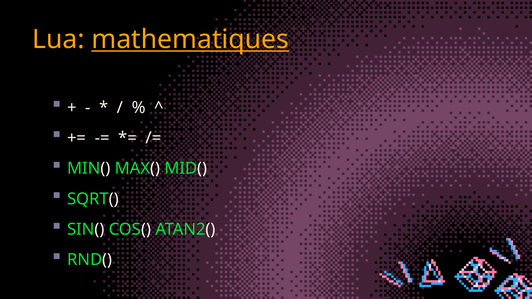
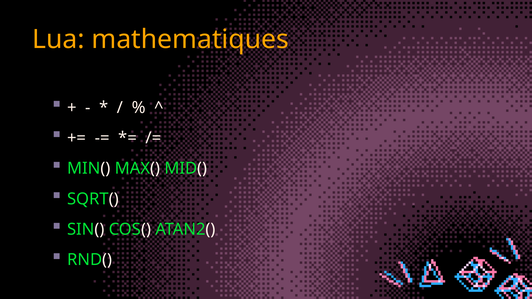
mathematiques underline: present -> none
